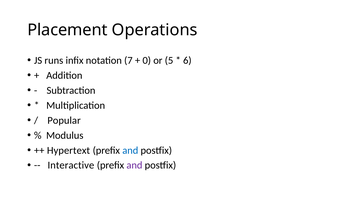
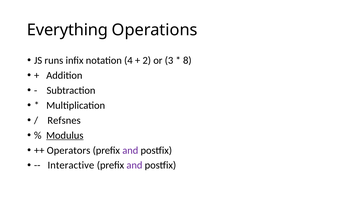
Placement: Placement -> Everything
7: 7 -> 4
0: 0 -> 2
5: 5 -> 3
6: 6 -> 8
Popular: Popular -> Refsnes
Modulus underline: none -> present
Hypertext: Hypertext -> Operators
and at (130, 151) colour: blue -> purple
